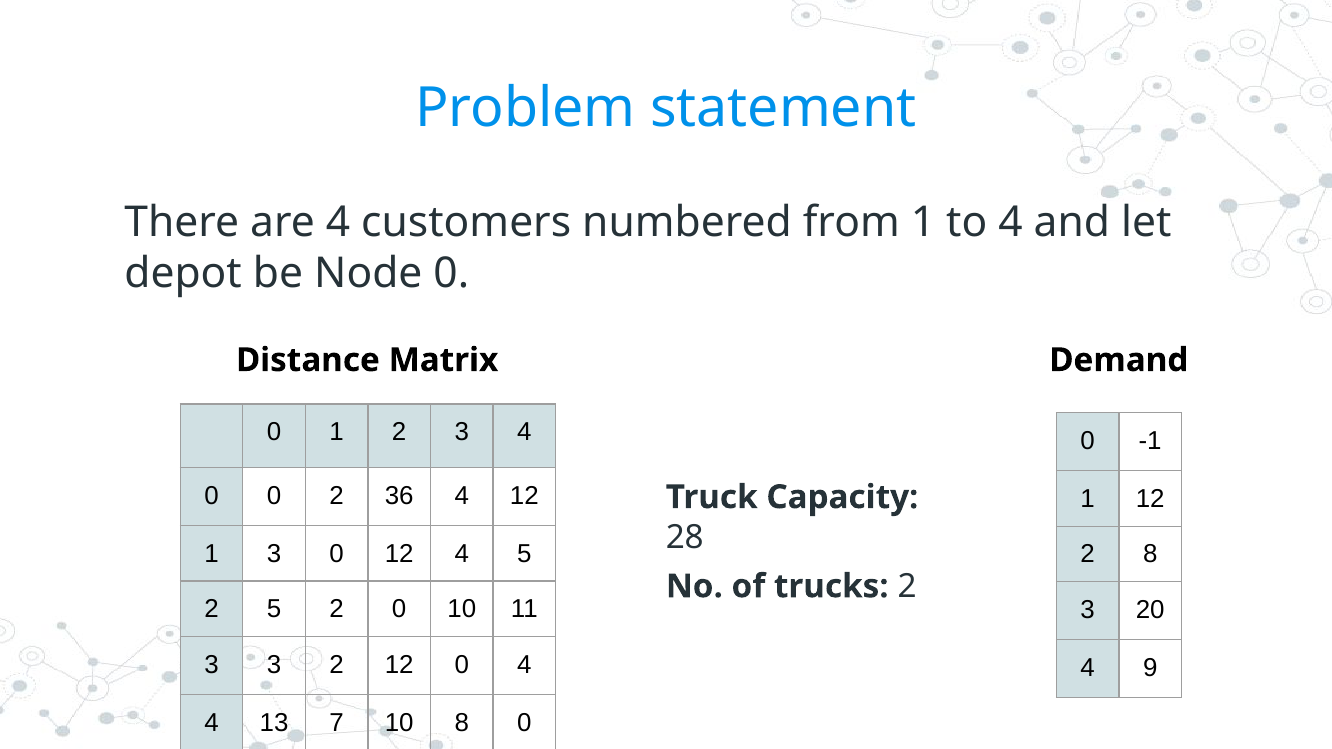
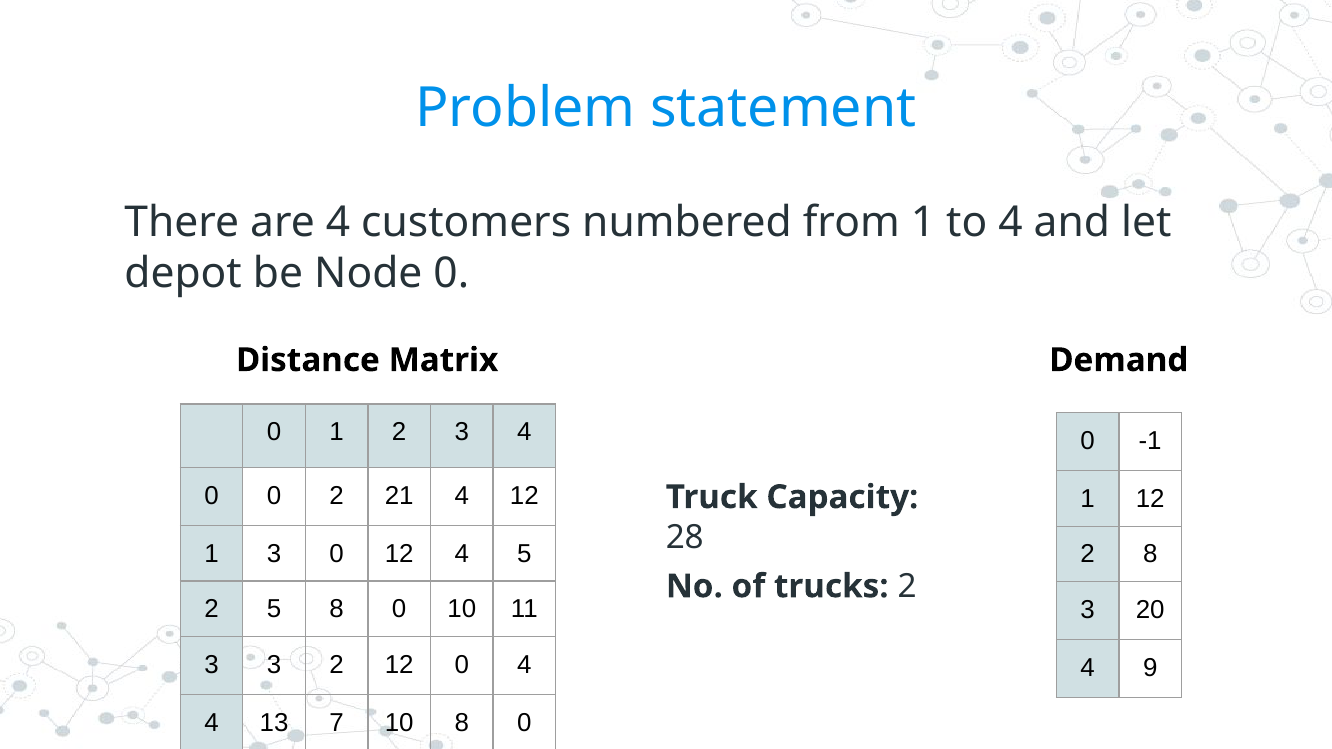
36: 36 -> 21
2 5 2: 2 -> 8
